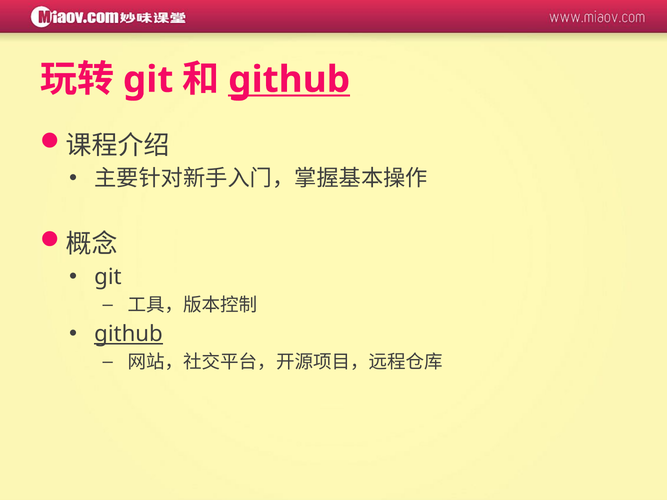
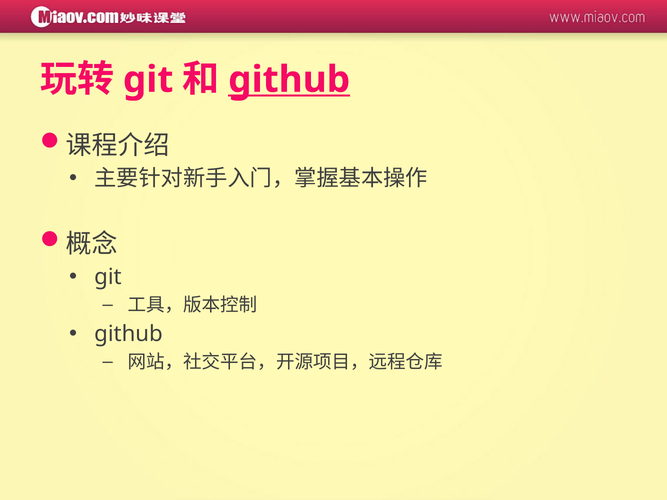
github at (129, 334) underline: present -> none
